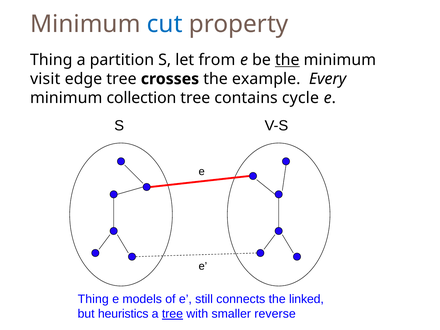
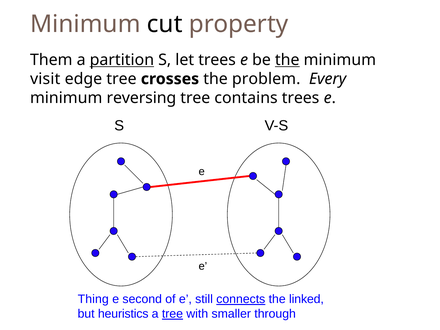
cut colour: blue -> black
Thing at (51, 60): Thing -> Them
partition underline: none -> present
let from: from -> trees
example: example -> problem
collection: collection -> reversing
contains cycle: cycle -> trees
models: models -> second
connects underline: none -> present
reverse: reverse -> through
